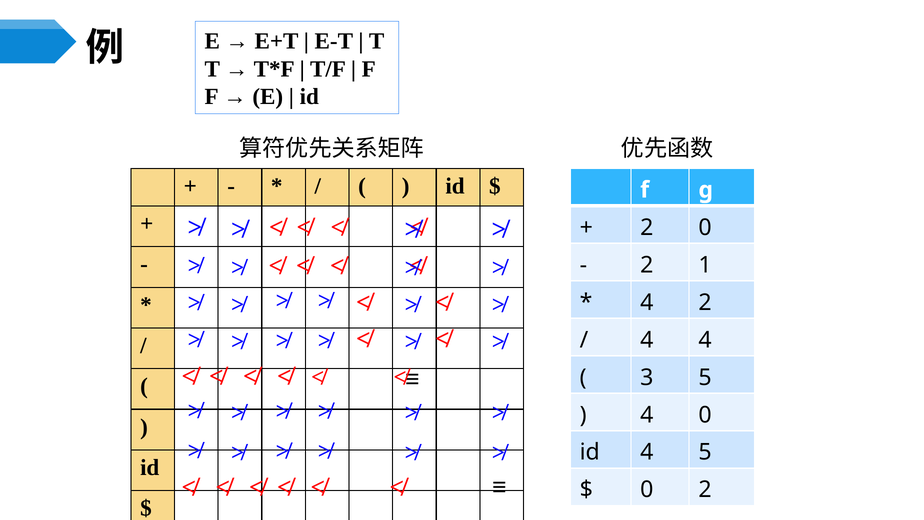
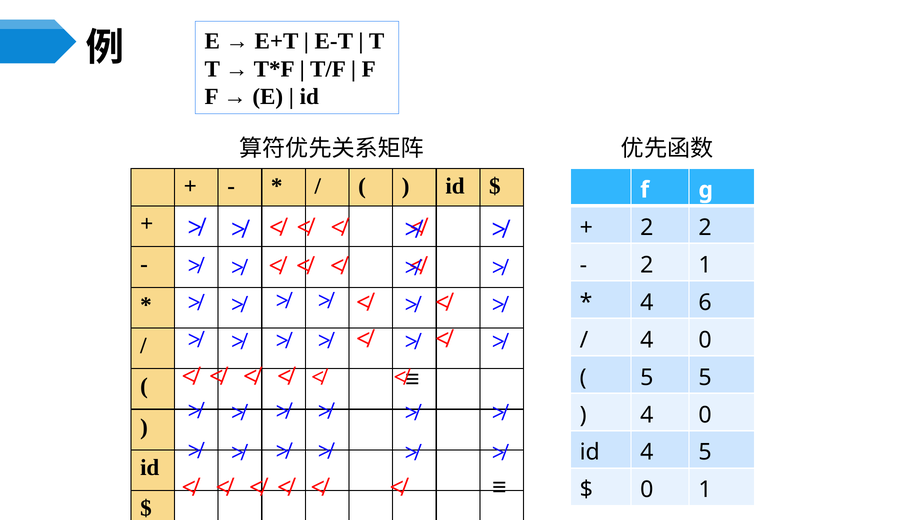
2 0: 0 -> 2
4 2: 2 -> 6
4 at (705, 340): 4 -> 0
3 at (647, 377): 3 -> 5
0 2: 2 -> 1
